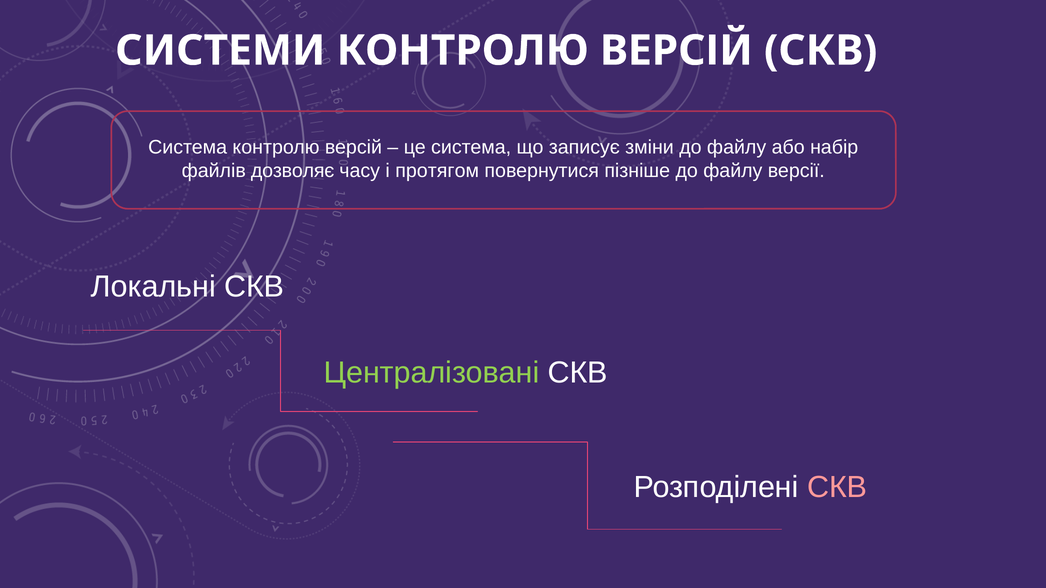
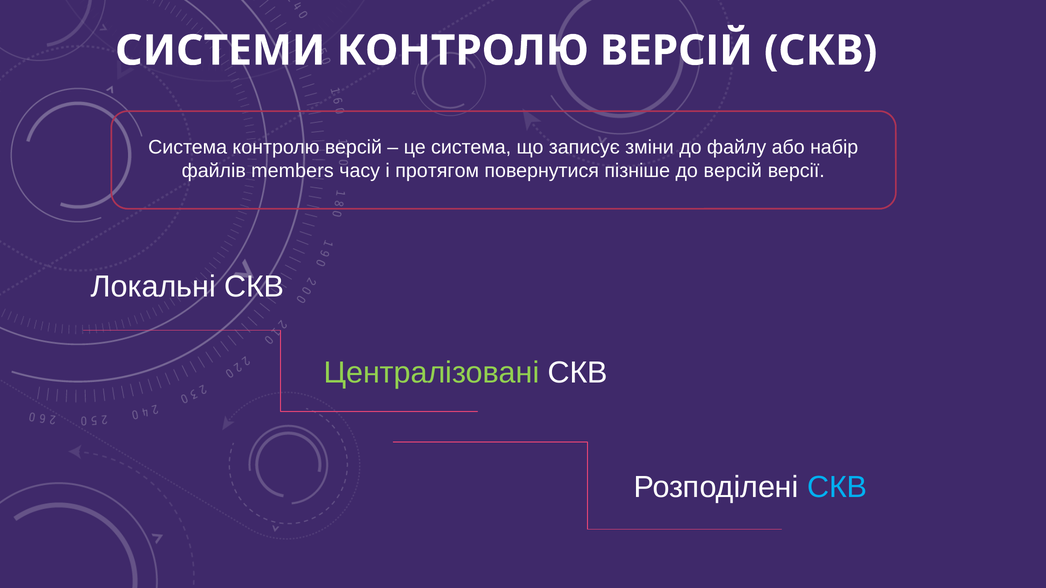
дозволяє: дозволяє -> members
пізніше до файлу: файлу -> версій
СКВ at (837, 487) colour: pink -> light blue
